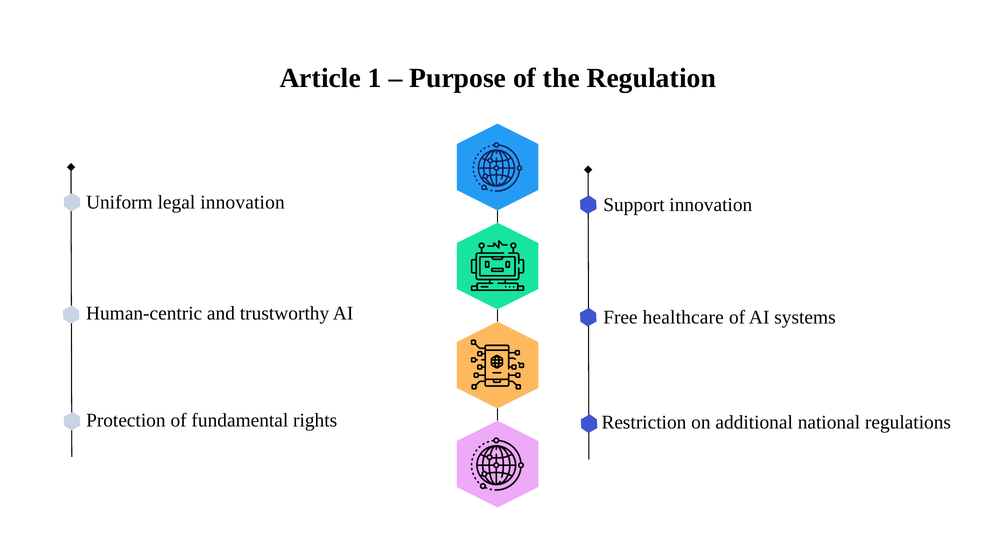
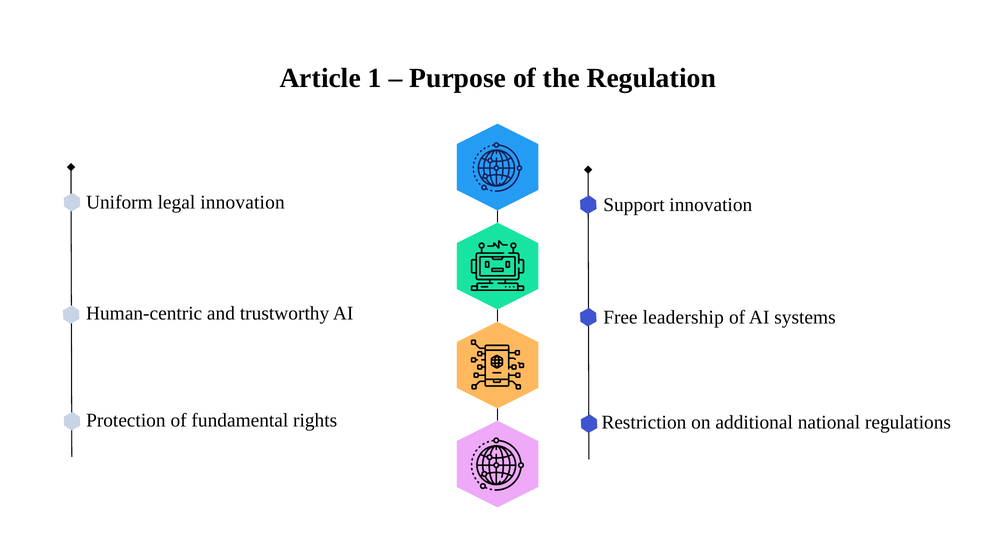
healthcare: healthcare -> leadership
